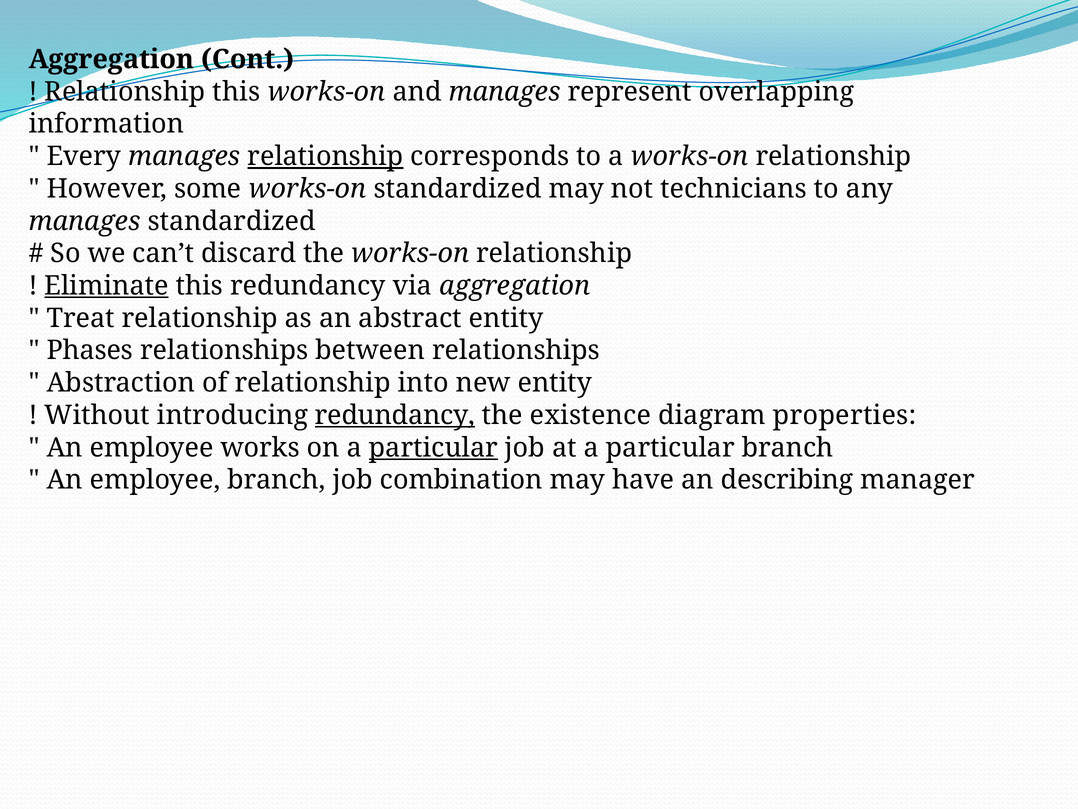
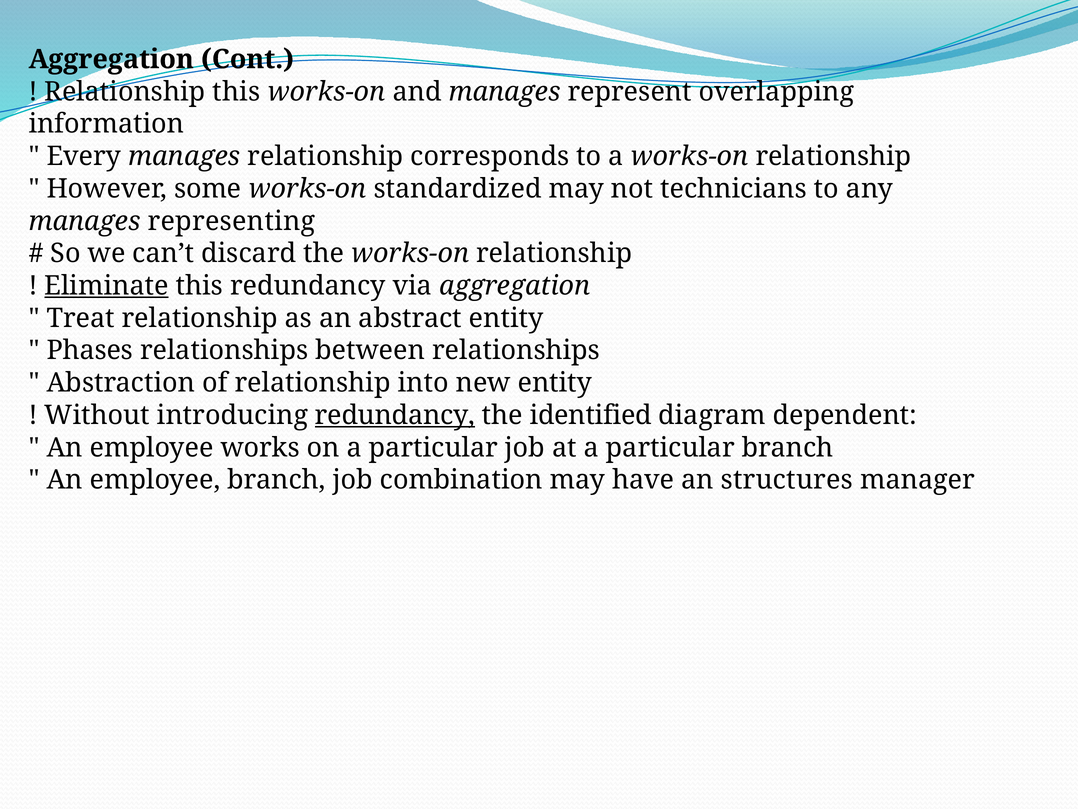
relationship at (325, 156) underline: present -> none
manages standardized: standardized -> representing
existence: existence -> identified
properties: properties -> dependent
particular at (433, 447) underline: present -> none
describing: describing -> structures
